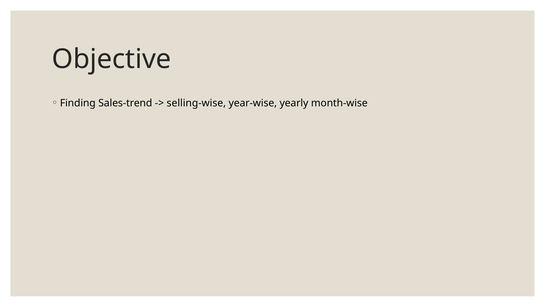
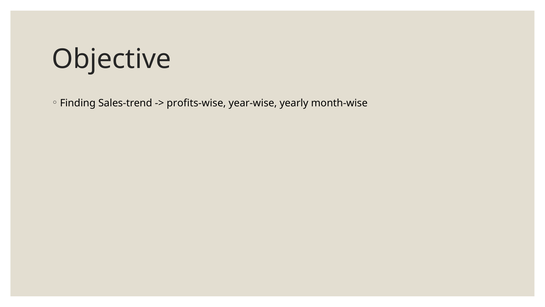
selling-wise: selling-wise -> profits-wise
